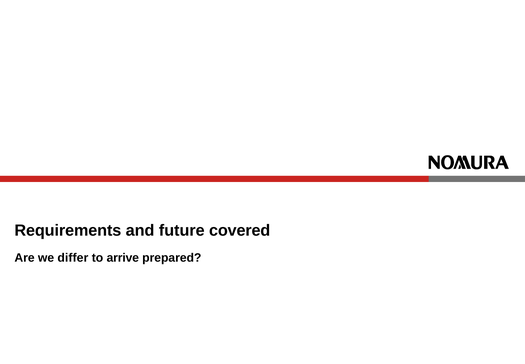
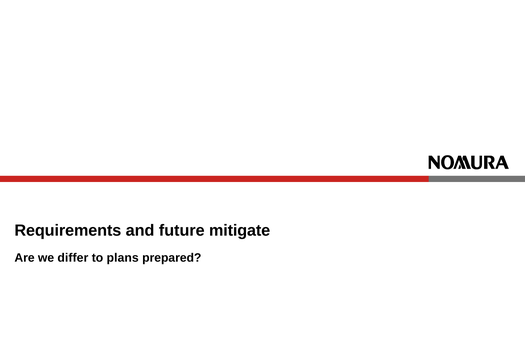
covered: covered -> mitigate
arrive: arrive -> plans
